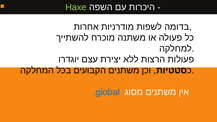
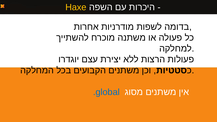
Haxe colour: light green -> yellow
